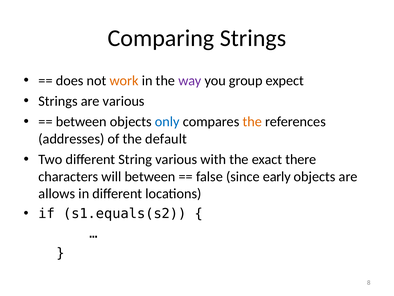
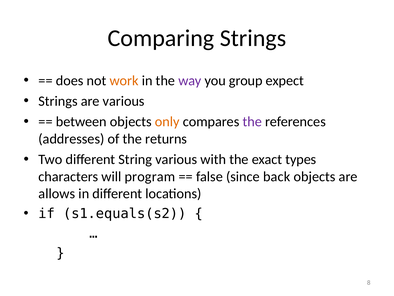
only colour: blue -> orange
the at (252, 122) colour: orange -> purple
default: default -> returns
there: there -> types
will between: between -> program
early: early -> back
